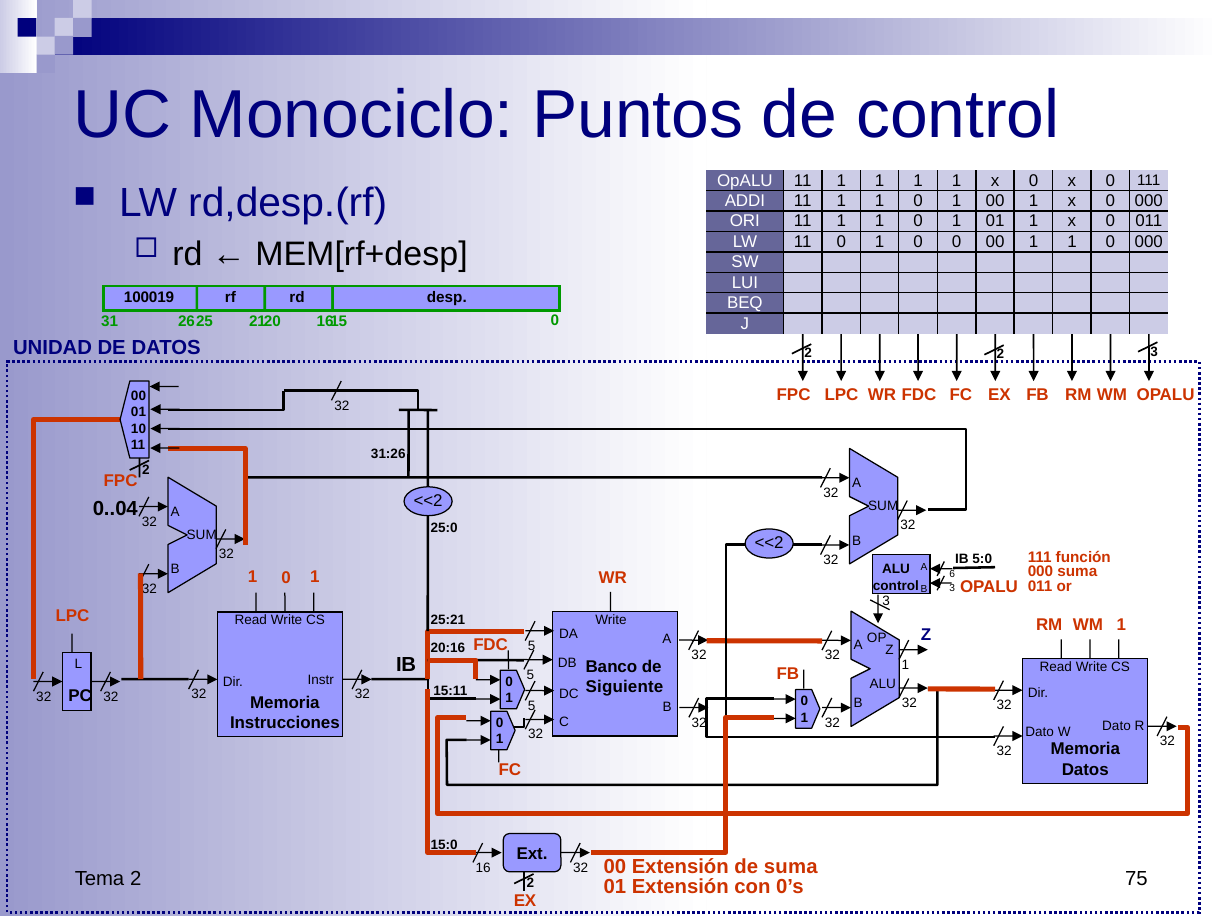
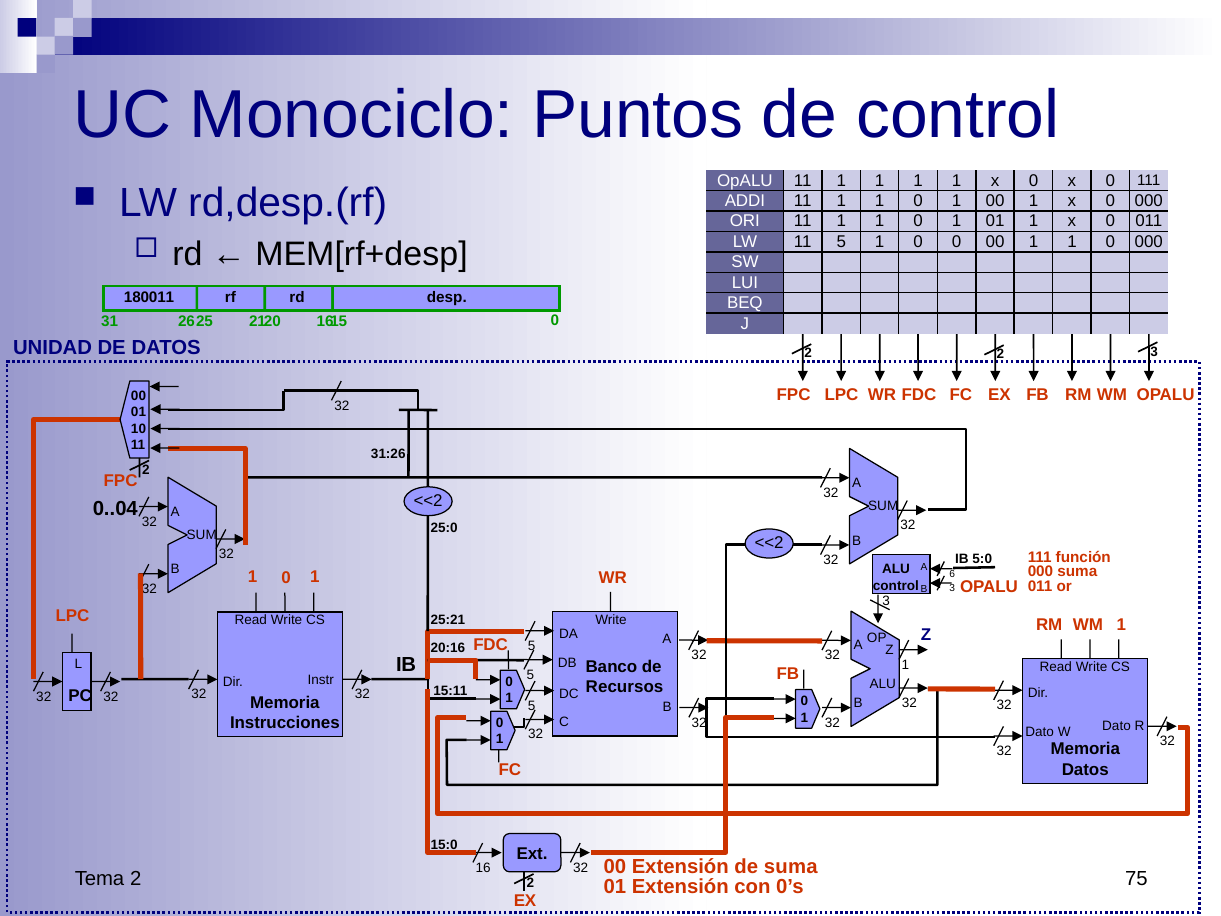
11 0: 0 -> 5
100019: 100019 -> 180011
Siguiente: Siguiente -> Recursos
